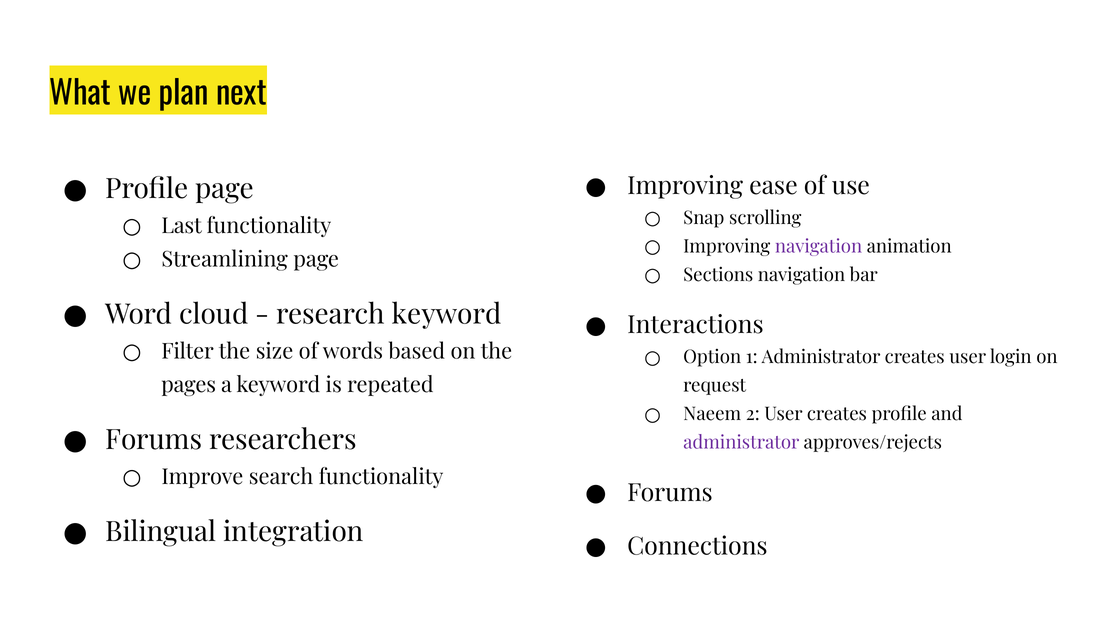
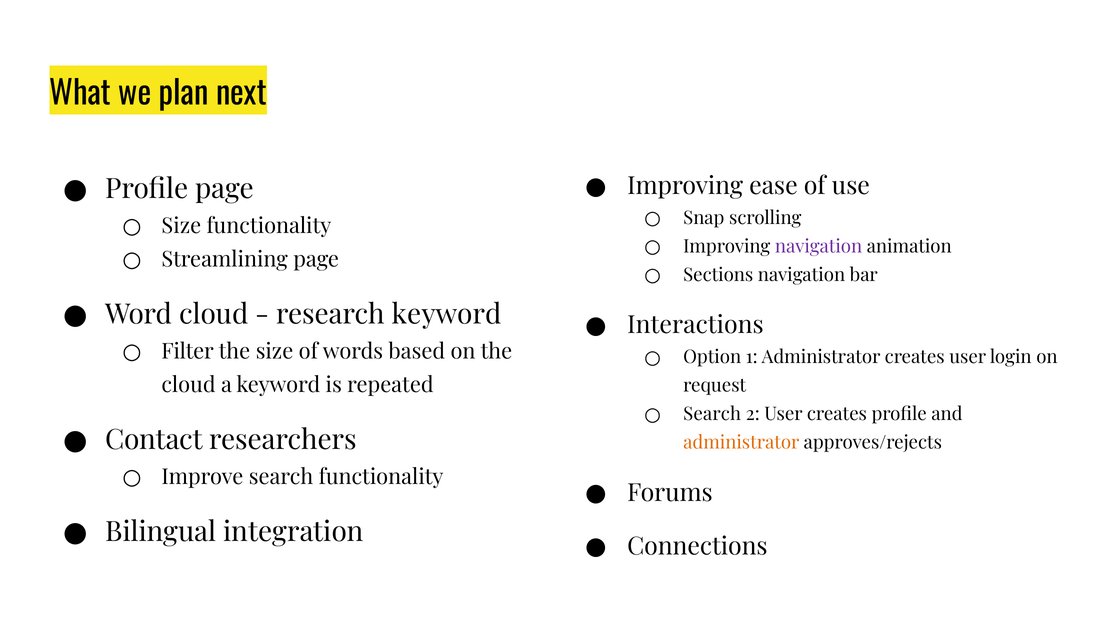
Last at (181, 226): Last -> Size
pages at (189, 385): pages -> cloud
Naeem at (712, 414): Naeem -> Search
Forums at (154, 440): Forums -> Contact
administrator at (741, 443) colour: purple -> orange
